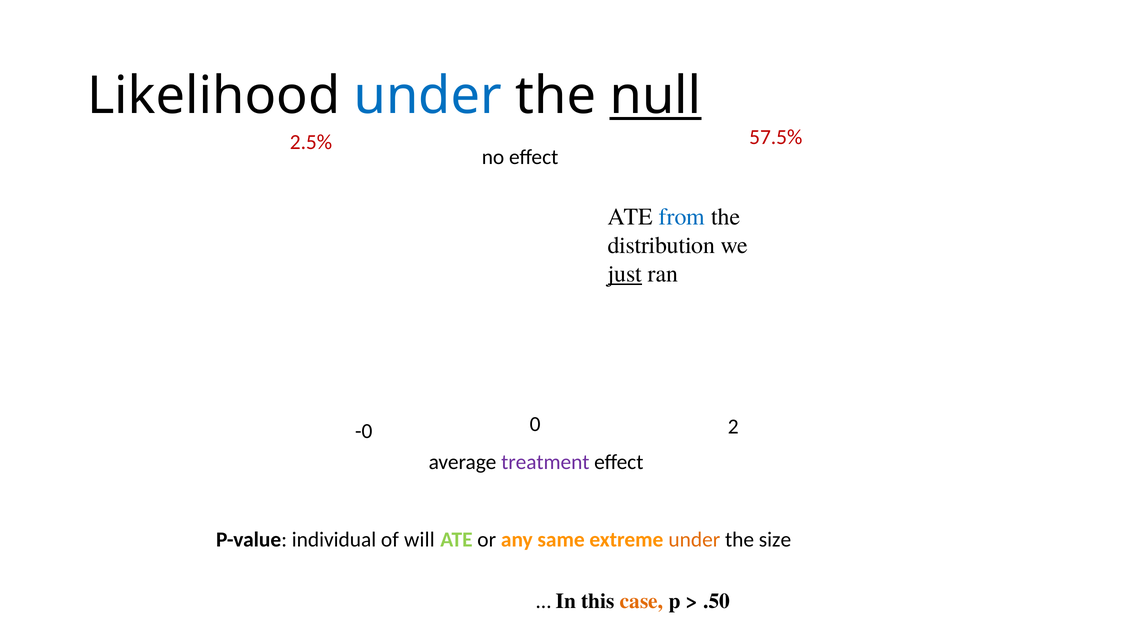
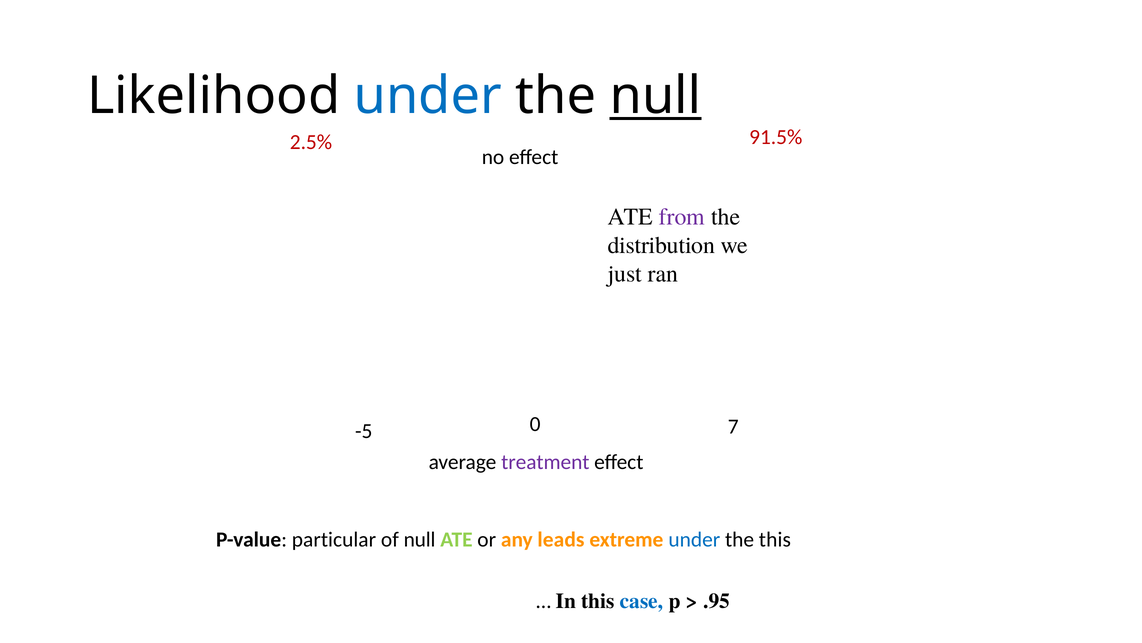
57.5%: 57.5% -> 91.5%
from colour: blue -> purple
just underline: present -> none
-0: -0 -> -5
2: 2 -> 7
individual: individual -> particular
of will: will -> null
same: same -> leads
under at (694, 539) colour: orange -> blue
the size: size -> this
case colour: orange -> blue
.50: .50 -> .95
